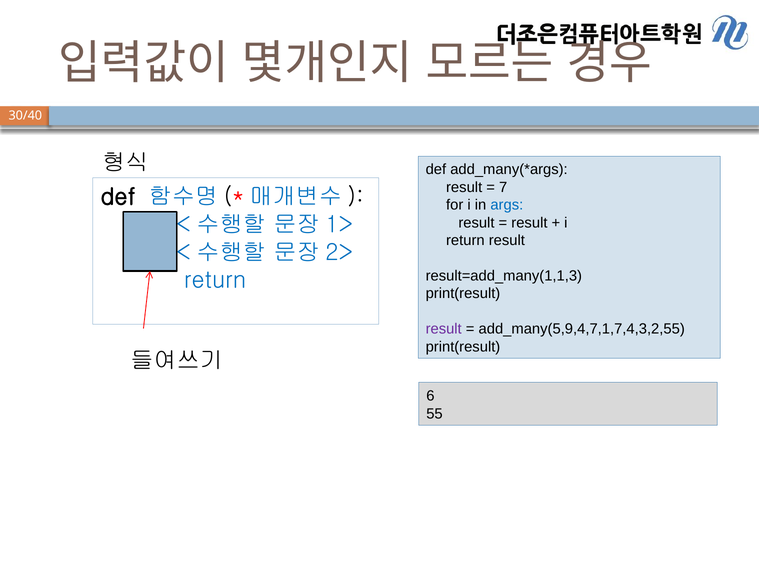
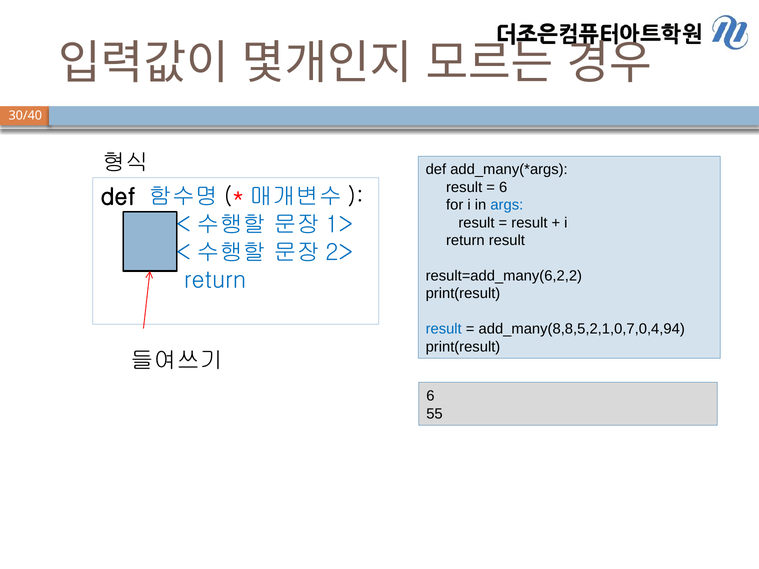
7 at (503, 187): 7 -> 6
result=add_many(1,1,3: result=add_many(1,1,3 -> result=add_many(6,2,2
result at (444, 329) colour: purple -> blue
add_many(5,9,4,7,1,7,4,3,2,55: add_many(5,9,4,7,1,7,4,3,2,55 -> add_many(8,8,5,2,1,0,7,0,4,94
